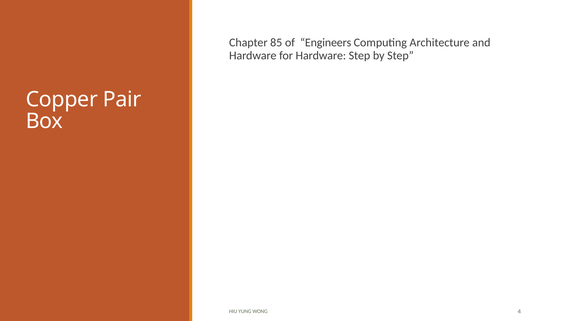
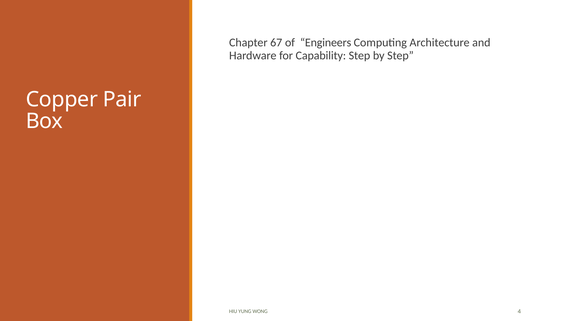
85: 85 -> 67
for Hardware: Hardware -> Capability
